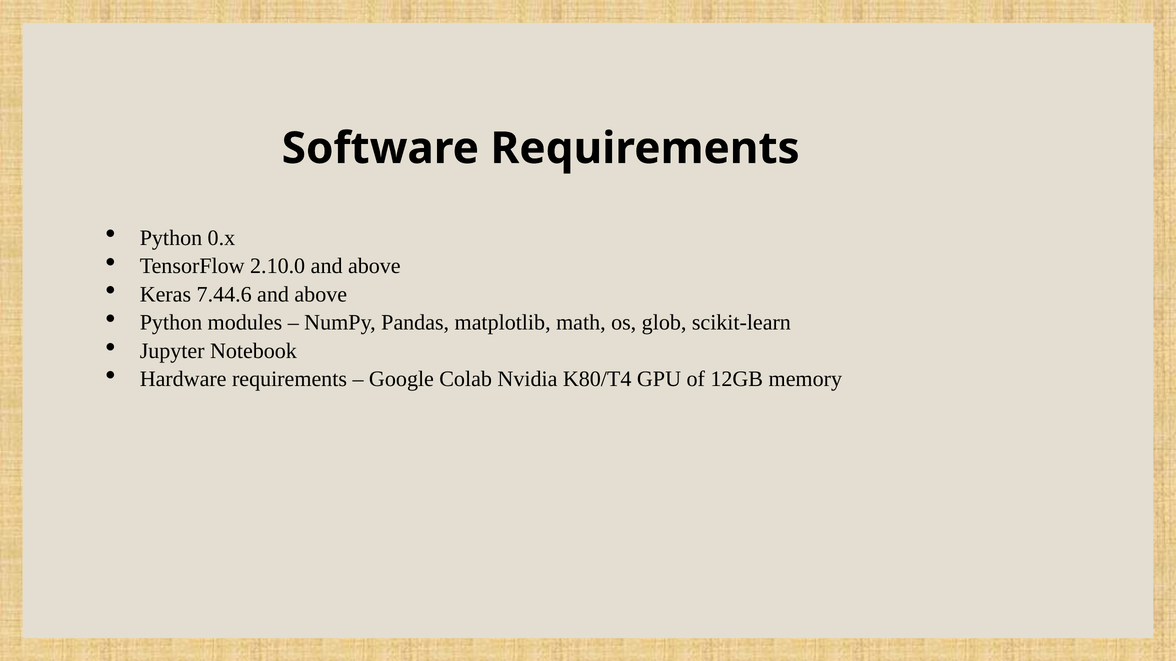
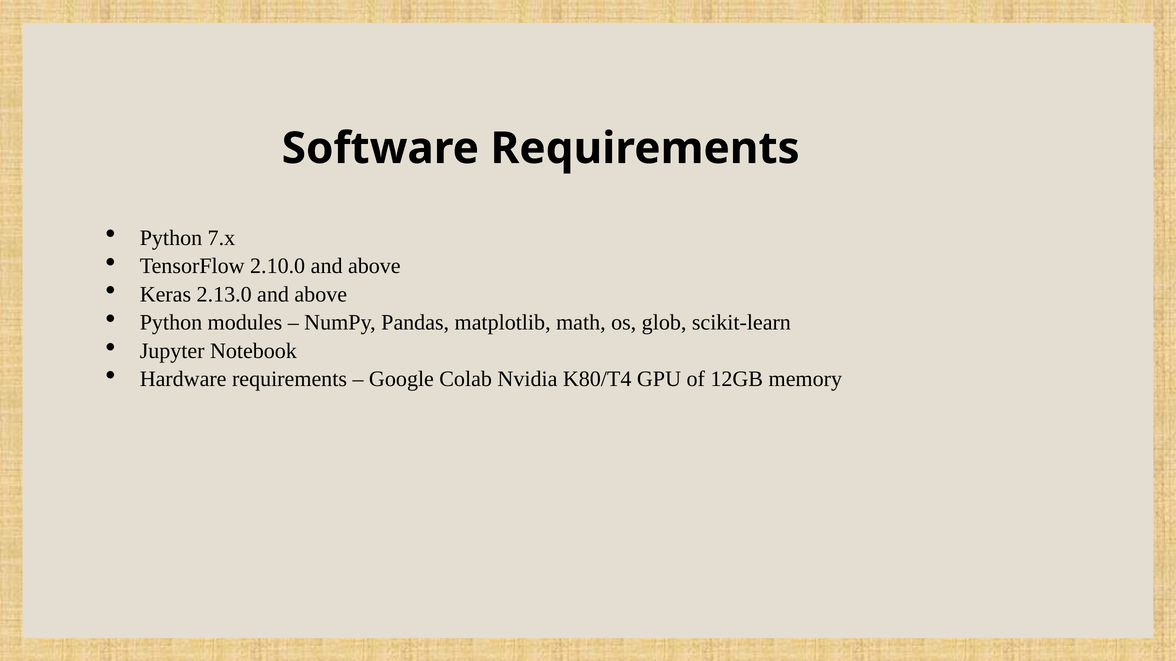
0.x: 0.x -> 7.x
7.44.6: 7.44.6 -> 2.13.0
